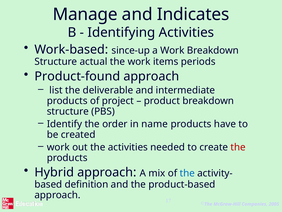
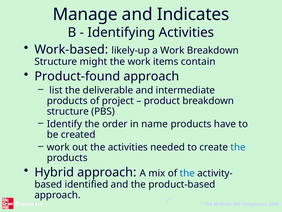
since-up: since-up -> likely-up
actual: actual -> might
periods: periods -> contain
the at (238, 147) colour: red -> blue
definition: definition -> identified
